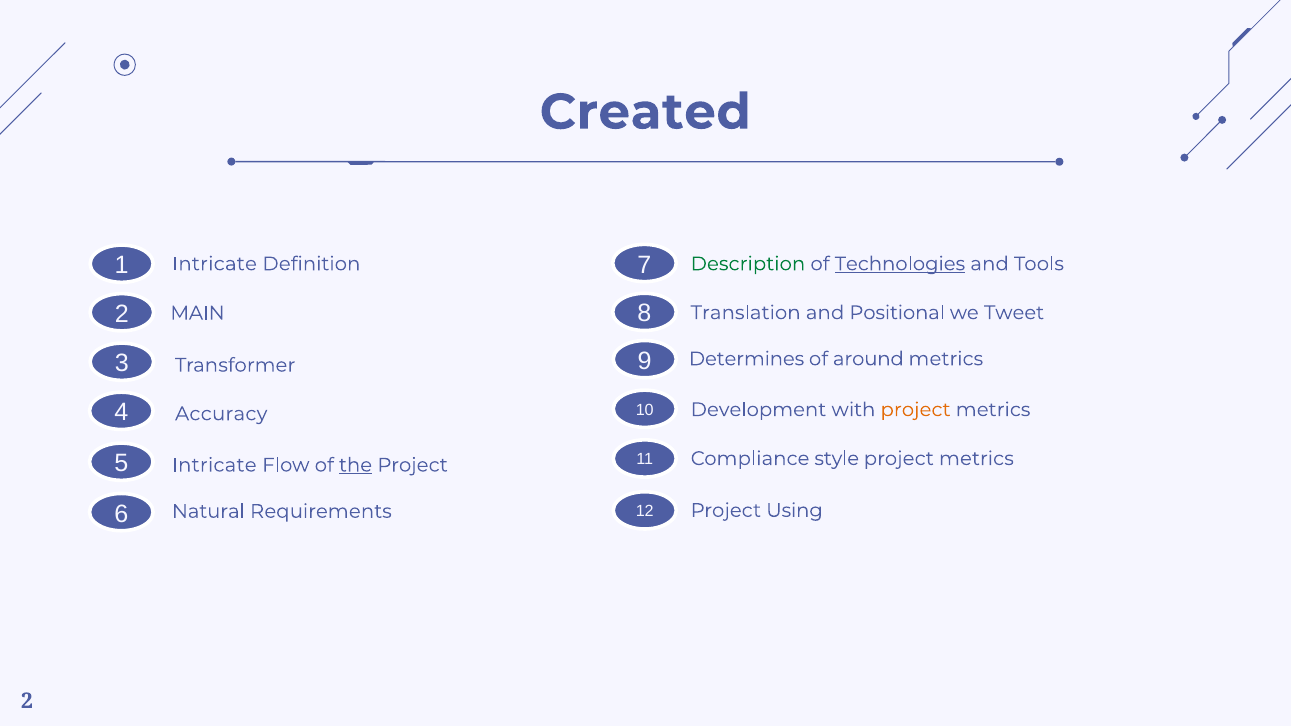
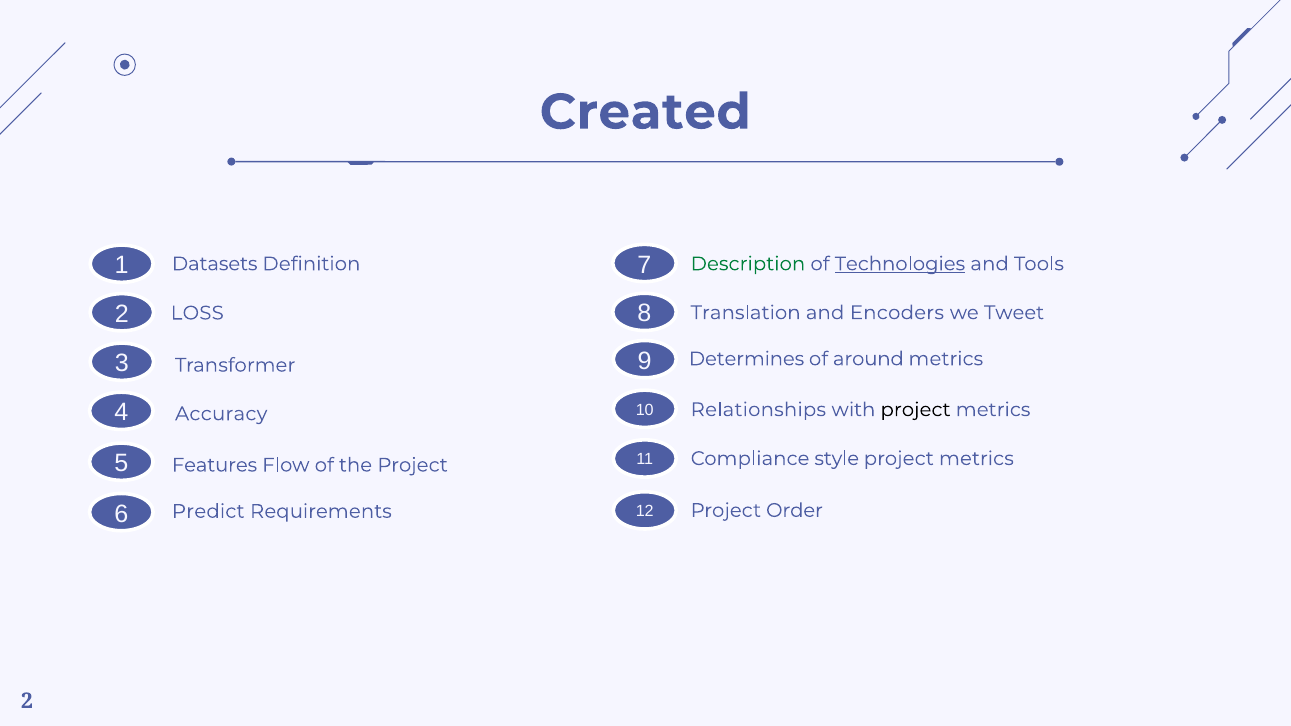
Intricate at (215, 264): Intricate -> Datasets
Positional: Positional -> Encoders
MAIN: MAIN -> LOSS
Development: Development -> Relationships
project at (916, 410) colour: orange -> black
Intricate at (214, 465): Intricate -> Features
the underline: present -> none
Using: Using -> Order
Natural: Natural -> Predict
